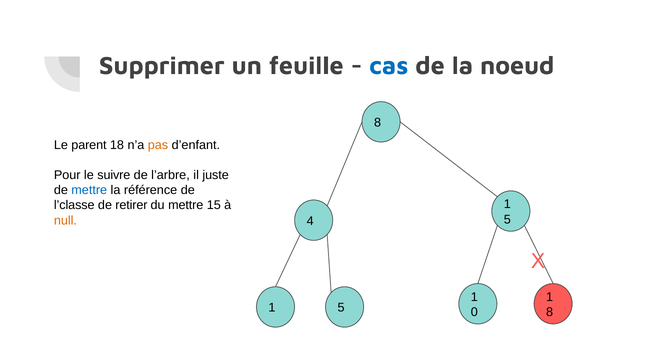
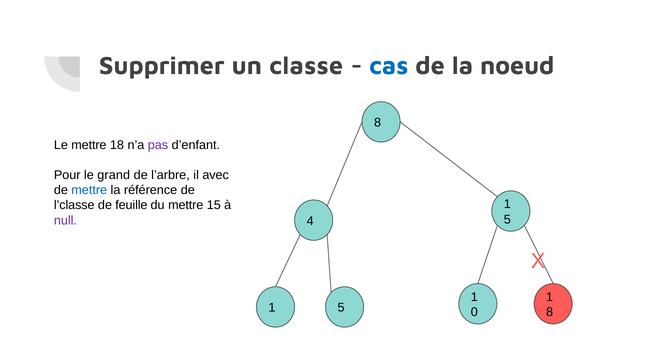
feuille: feuille -> classe
Le parent: parent -> mettre
pas colour: orange -> purple
suivre: suivre -> grand
juste: juste -> avec
retirer: retirer -> feuille
null colour: orange -> purple
